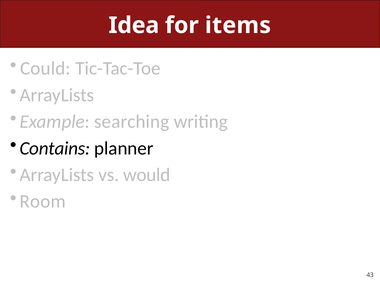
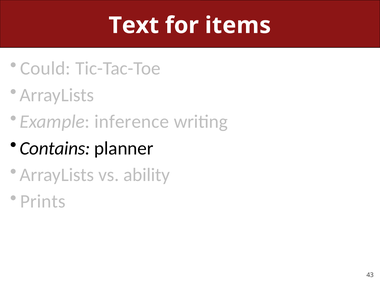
Idea: Idea -> Text
searching: searching -> inference
would: would -> ability
Room: Room -> Prints
